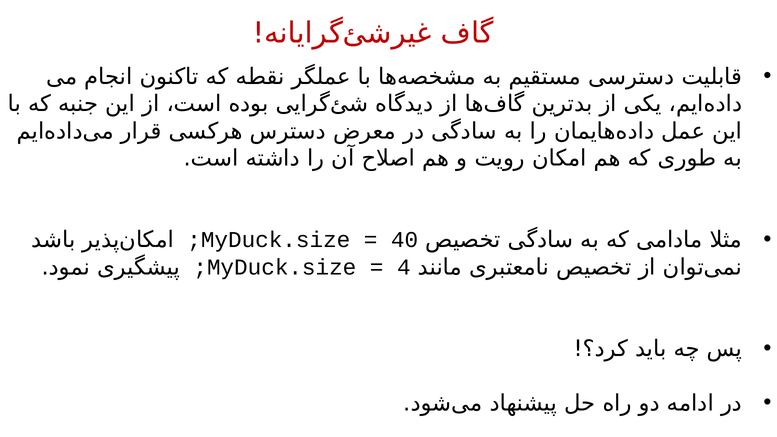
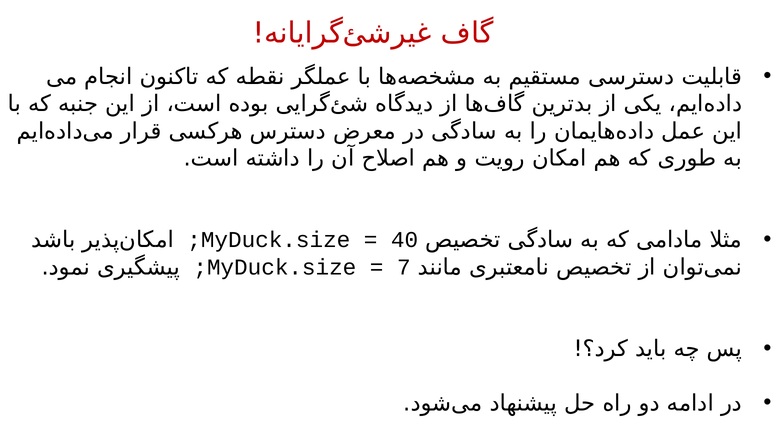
4: 4 -> 7
